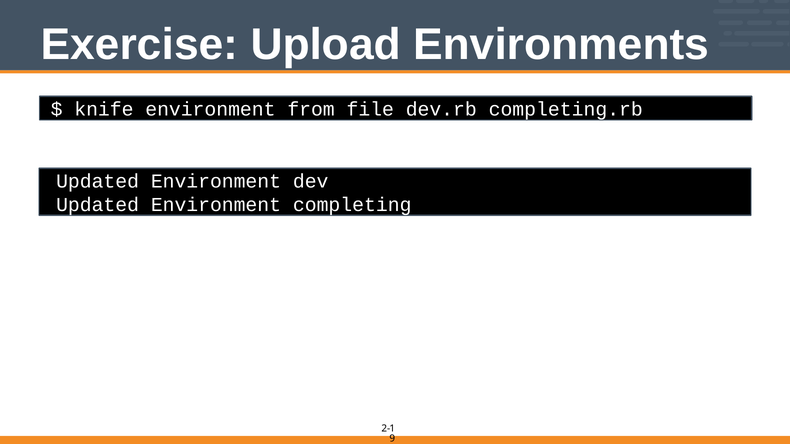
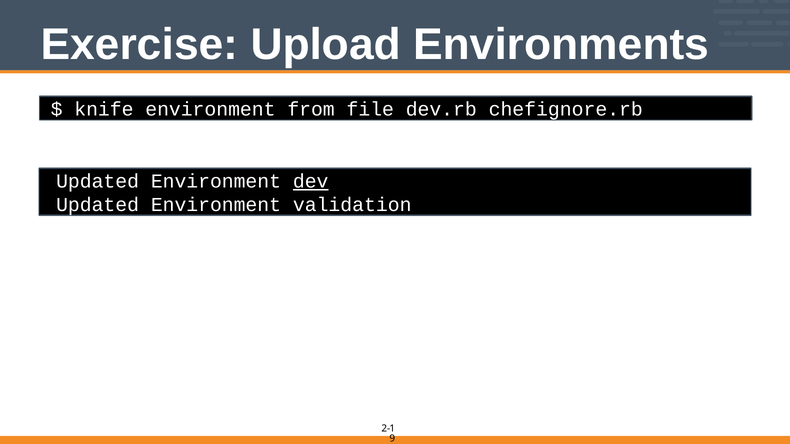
completing.rb: completing.rb -> chefignore.rb
dev underline: none -> present
completing: completing -> validation
